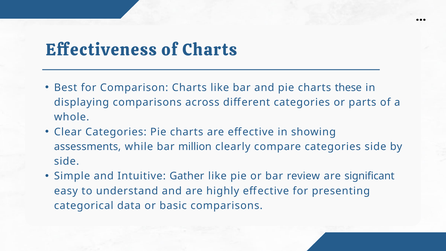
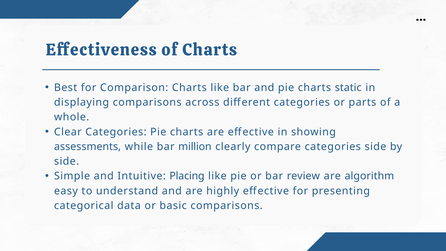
these: these -> static
Gather: Gather -> Placing
significant: significant -> algorithm
